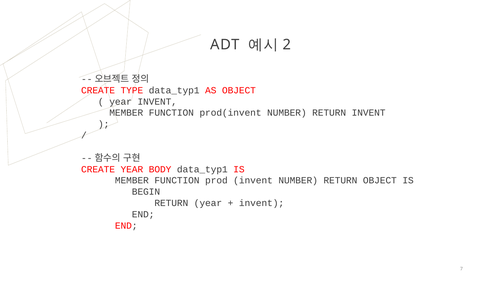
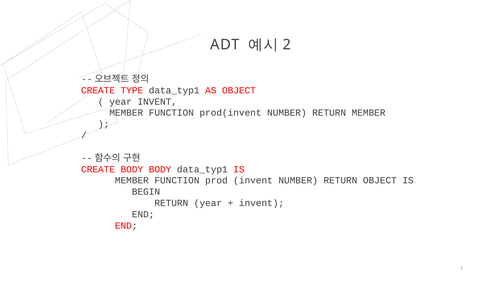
RETURN INVENT: INVENT -> MEMBER
CREATE YEAR: YEAR -> BODY
